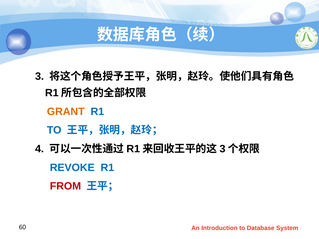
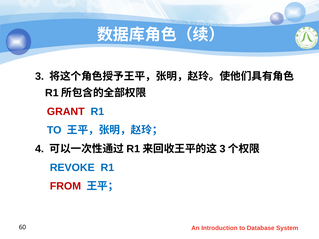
GRANT colour: orange -> red
